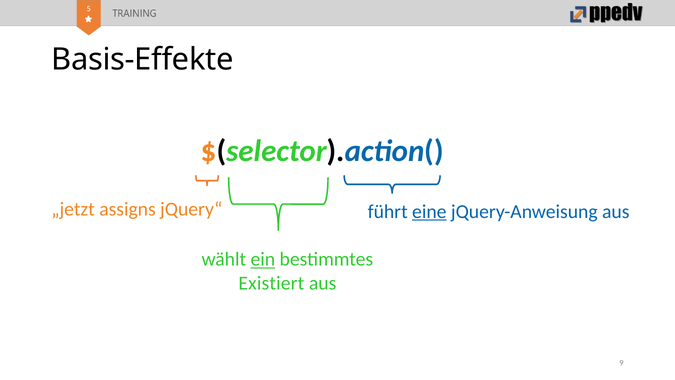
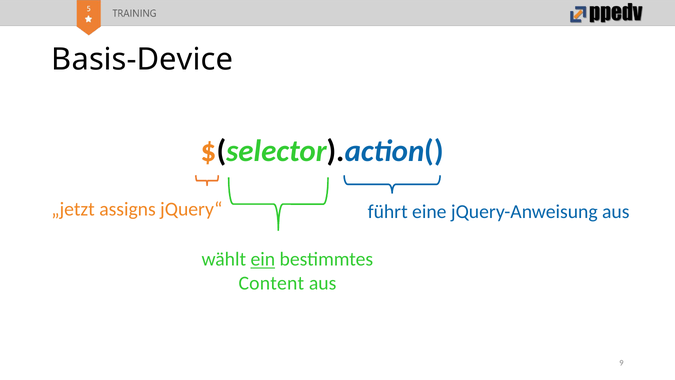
Basis-Effekte: Basis-Effekte -> Basis-Device
eine underline: present -> none
Existiert: Existiert -> Content
